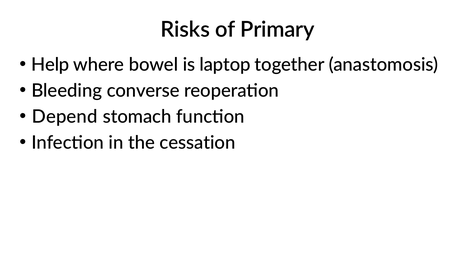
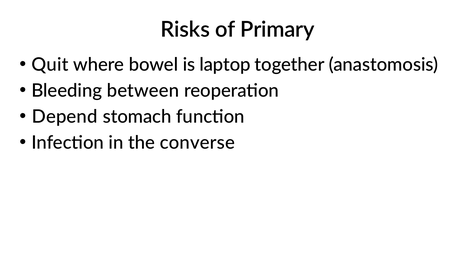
Help: Help -> Quit
converse: converse -> between
cessation: cessation -> converse
